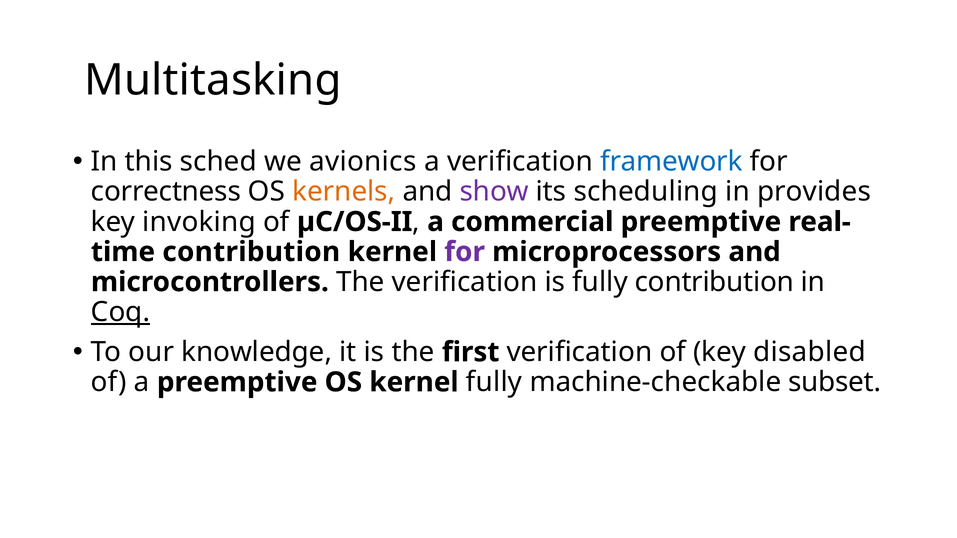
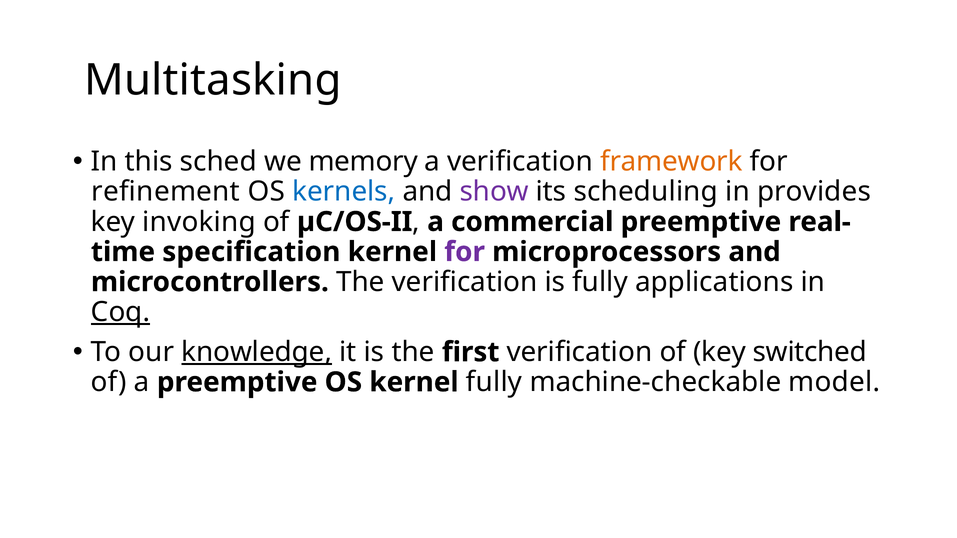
avionics: avionics -> memory
framework colour: blue -> orange
correctness: correctness -> refinement
kernels colour: orange -> blue
contribution at (251, 252): contribution -> specification
fully contribution: contribution -> applications
knowledge underline: none -> present
disabled: disabled -> switched
subset: subset -> model
